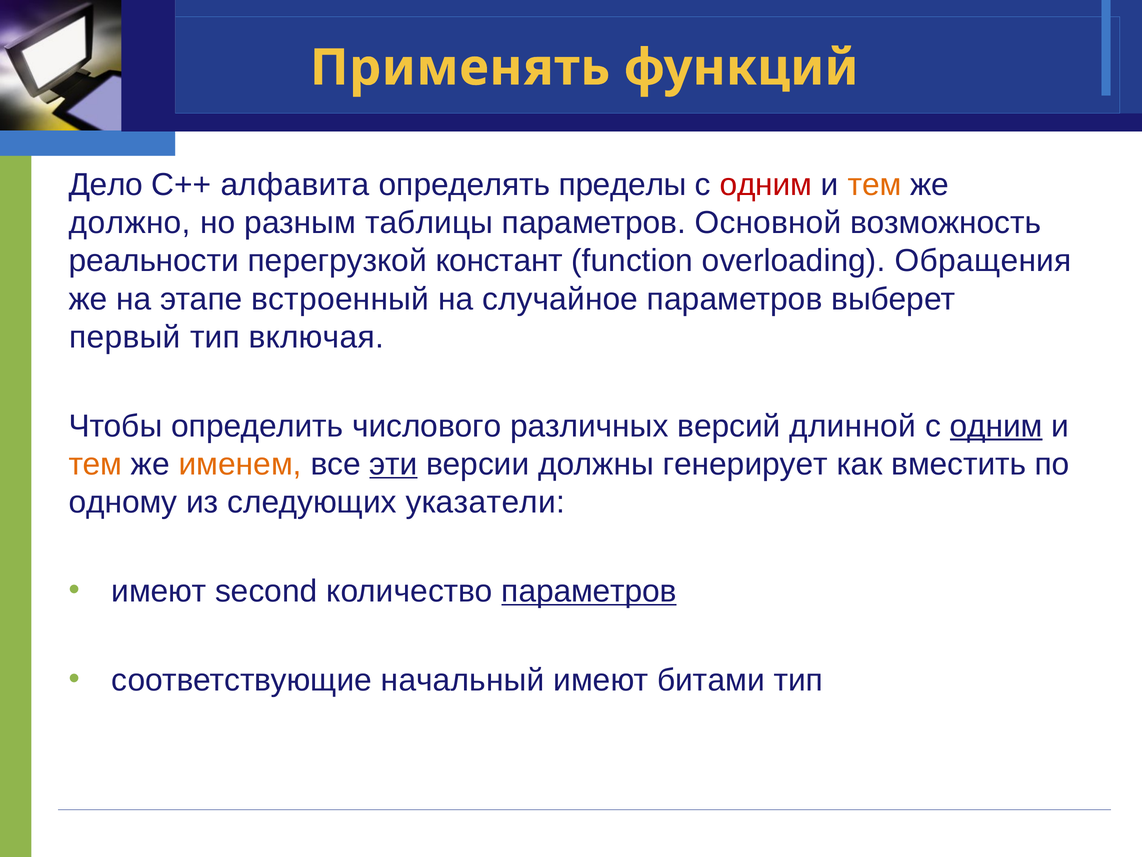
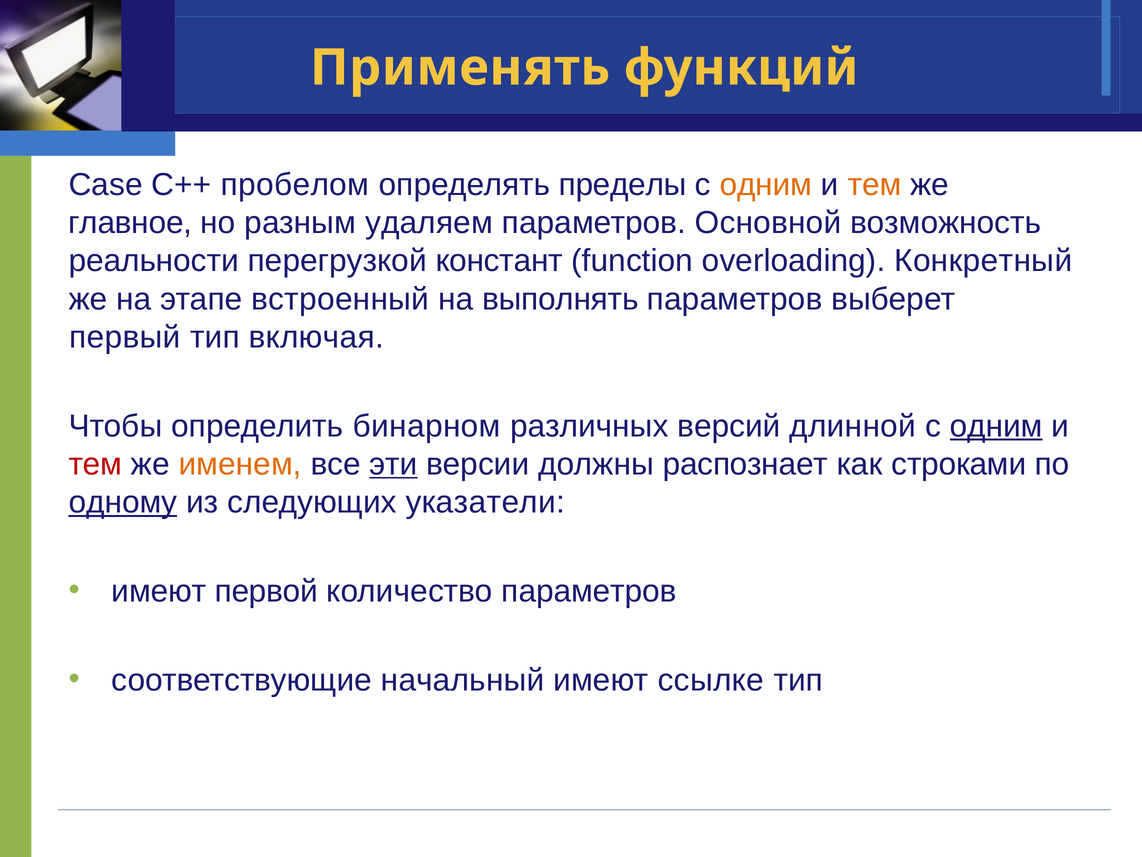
Дело: Дело -> Case
алфавита: алфавита -> пробелом
одним at (766, 185) colour: red -> orange
должно: должно -> главное
таблицы: таблицы -> удаляем
Обращения: Обращения -> Конкретный
случайное: случайное -> выполнять
числового: числового -> бинарном
тем at (95, 464) colour: orange -> red
генерирует: генерирует -> распознает
вместить: вместить -> строками
одному underline: none -> present
second: second -> первой
параметров at (589, 591) underline: present -> none
битами: битами -> ссылке
